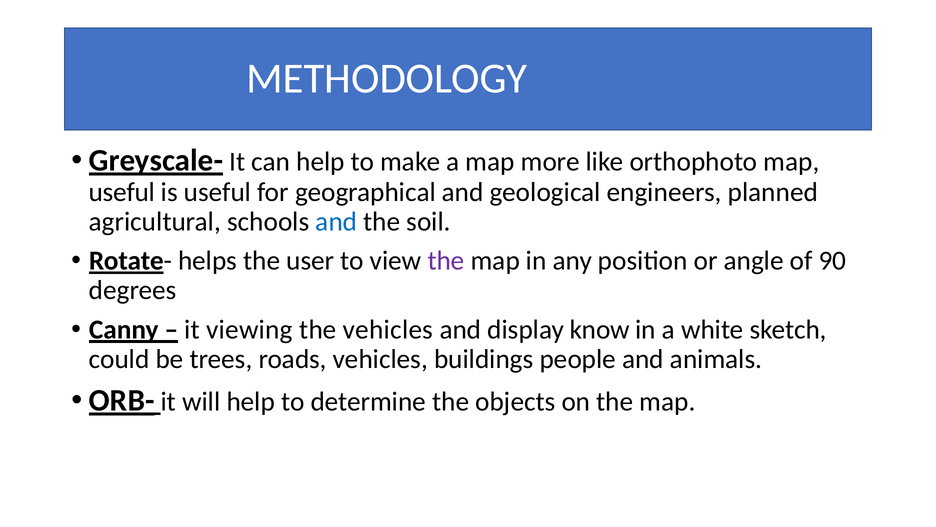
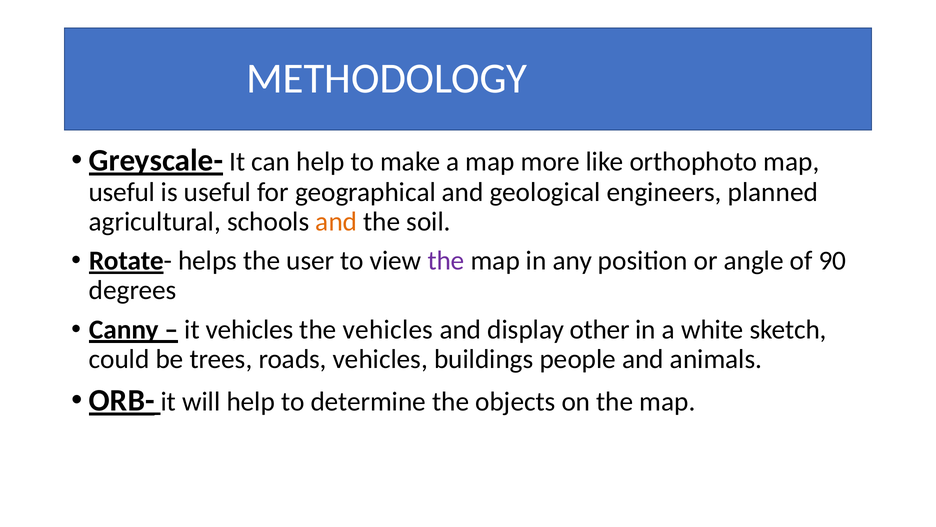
and at (336, 221) colour: blue -> orange
it viewing: viewing -> vehicles
know: know -> other
